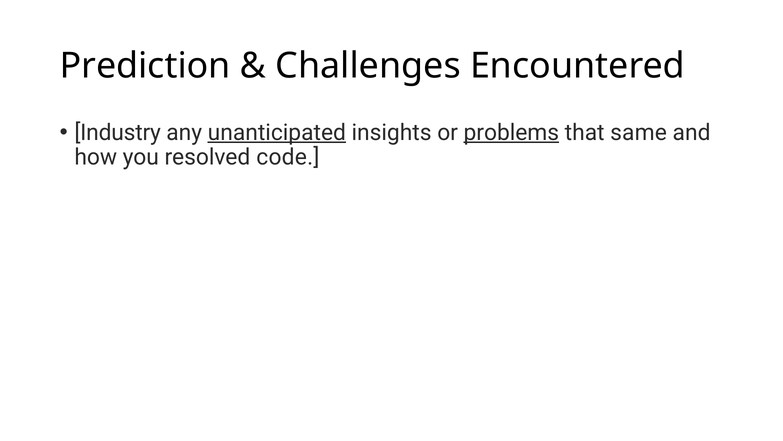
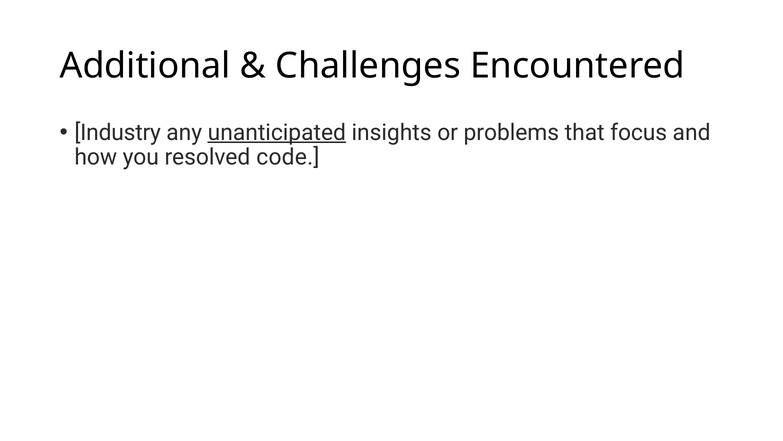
Prediction: Prediction -> Additional
problems underline: present -> none
same: same -> focus
